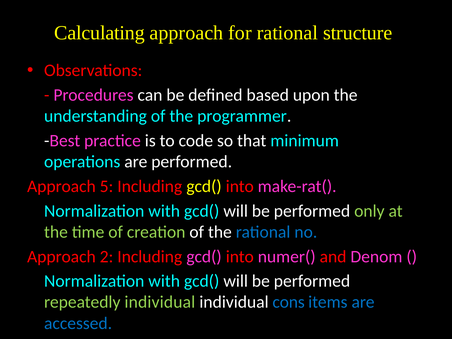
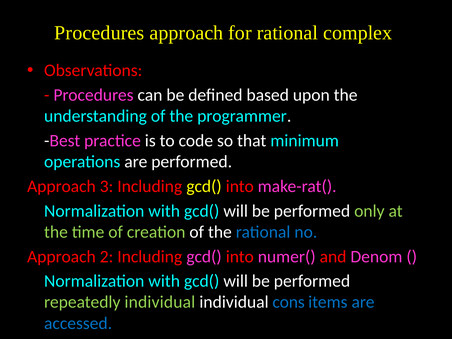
Calculating at (100, 33): Calculating -> Procedures
structure: structure -> complex
5: 5 -> 3
